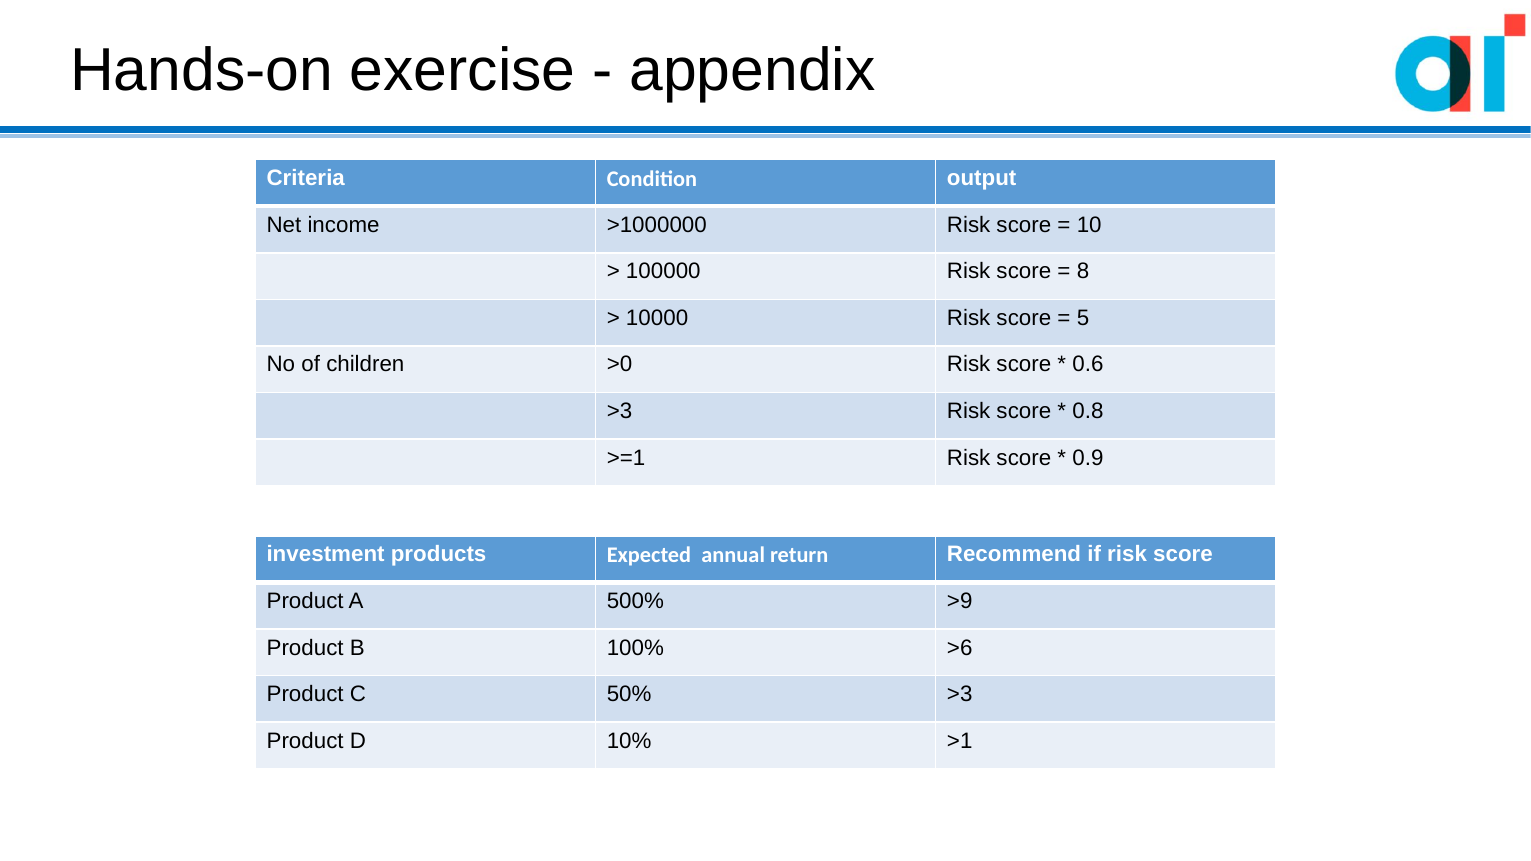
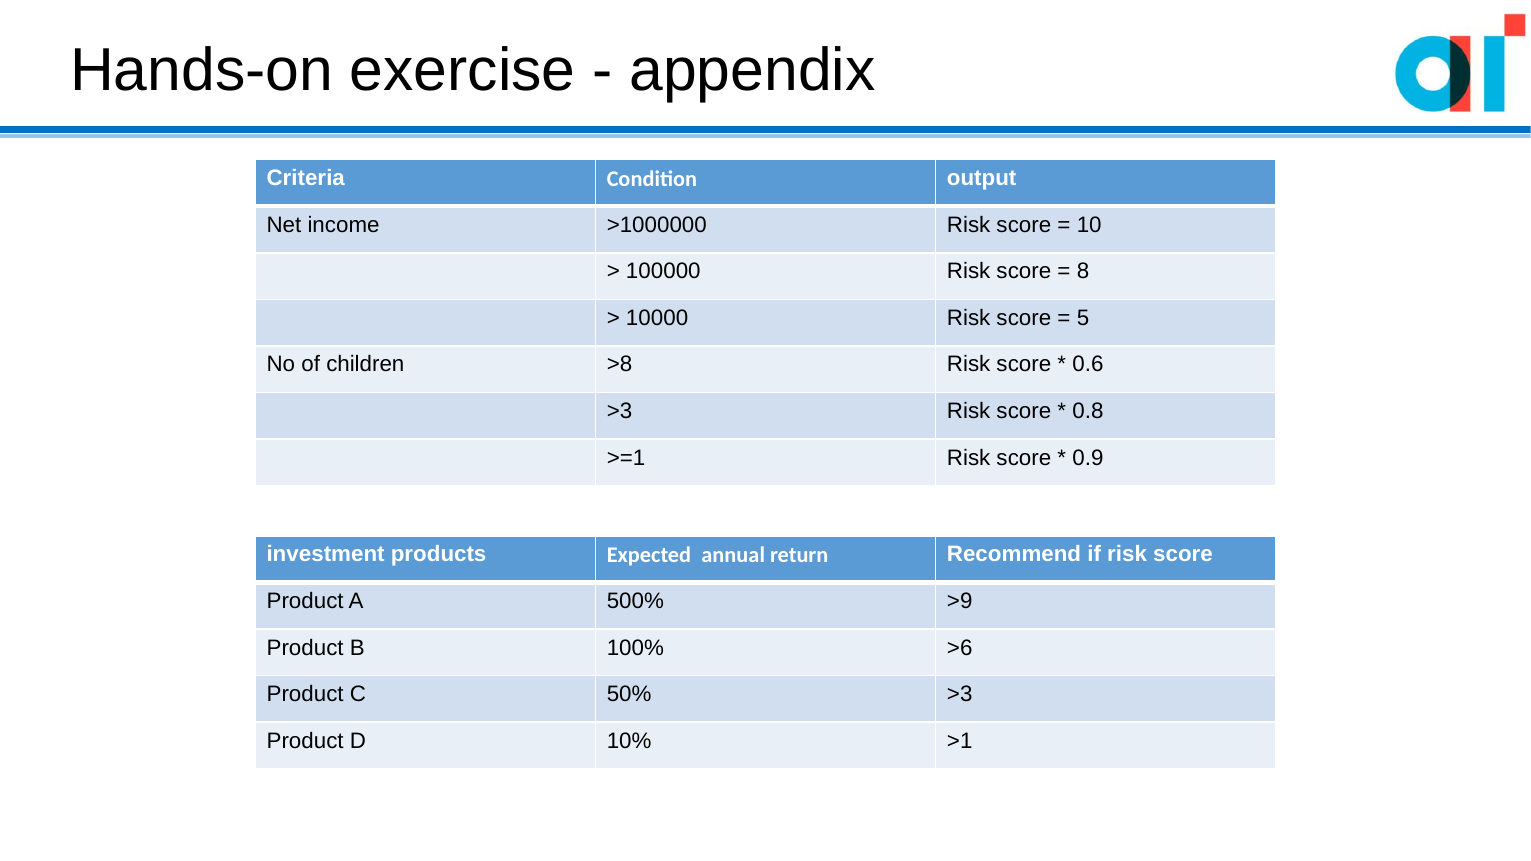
>0: >0 -> >8
